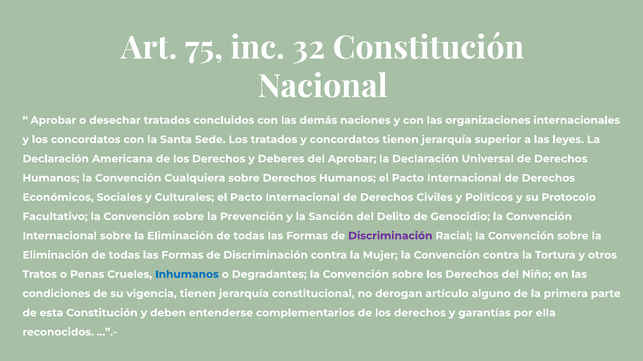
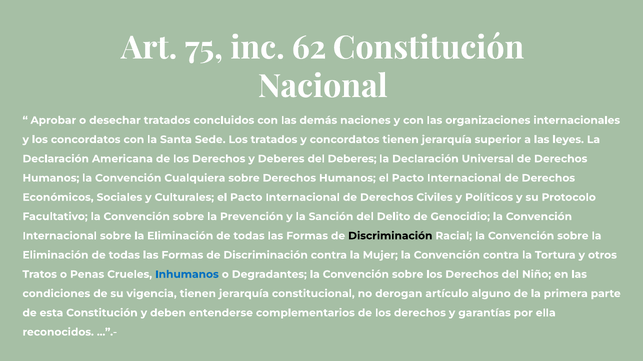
32: 32 -> 62
del Aprobar: Aprobar -> Deberes
Discriminación at (390, 236) colour: purple -> black
